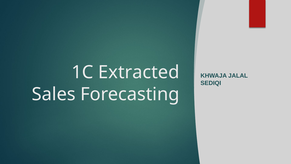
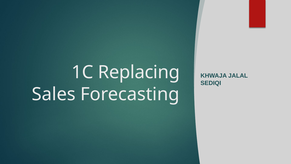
Extracted: Extracted -> Replacing
